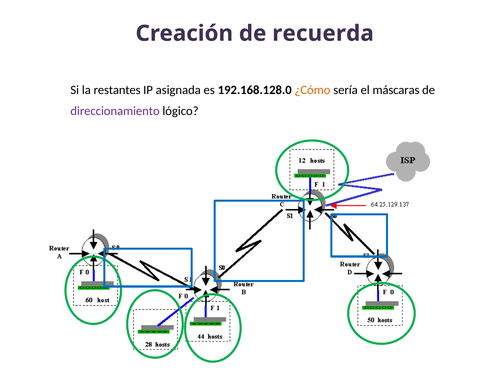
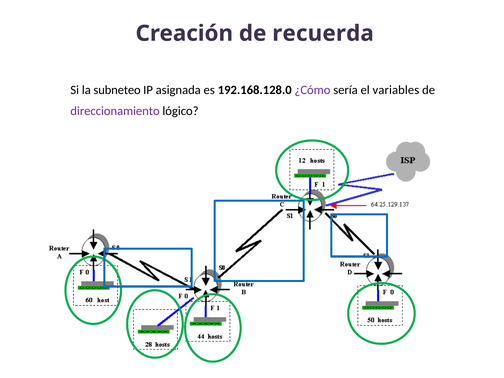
restantes: restantes -> subneteo
¿Cómo colour: orange -> purple
máscaras: máscaras -> variables
